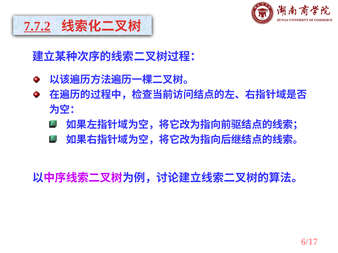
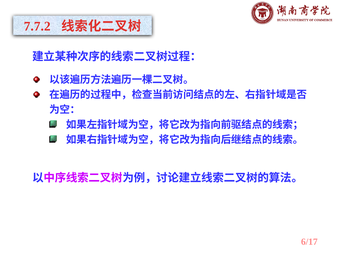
7.7.2 underline: present -> none
